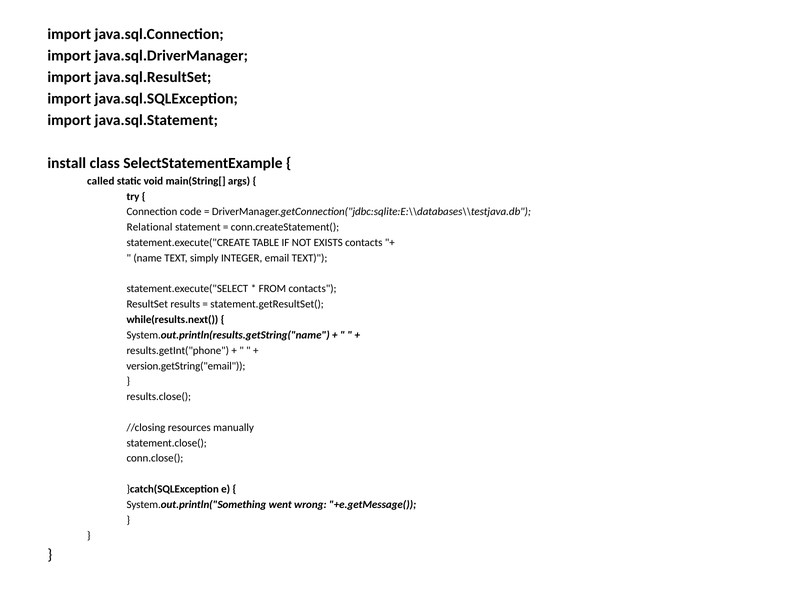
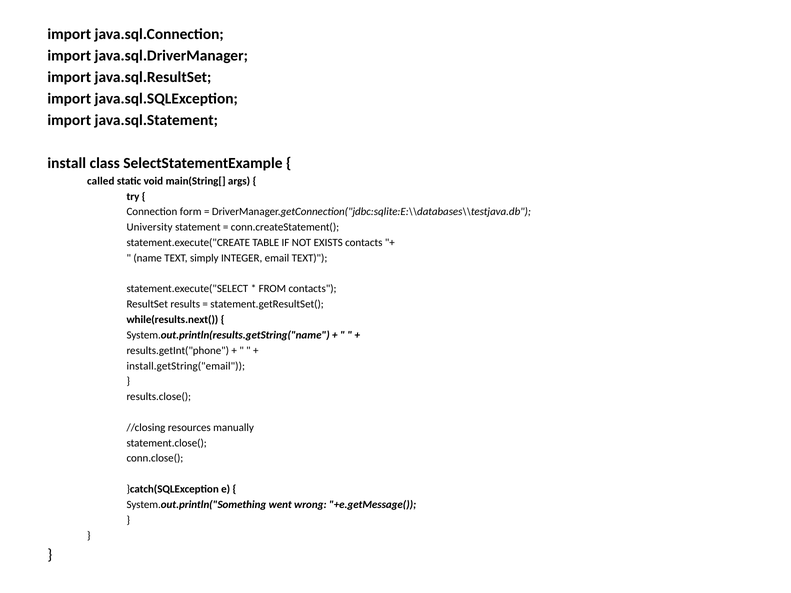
code: code -> form
Relational: Relational -> University
version.getString("email: version.getString("email -> install.getString("email
